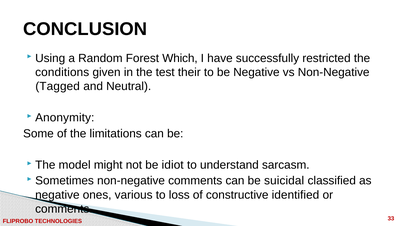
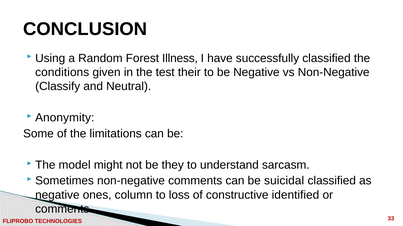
Which: Which -> Illness
successfully restricted: restricted -> classified
Tagged: Tagged -> Classify
idiot: idiot -> they
various: various -> column
